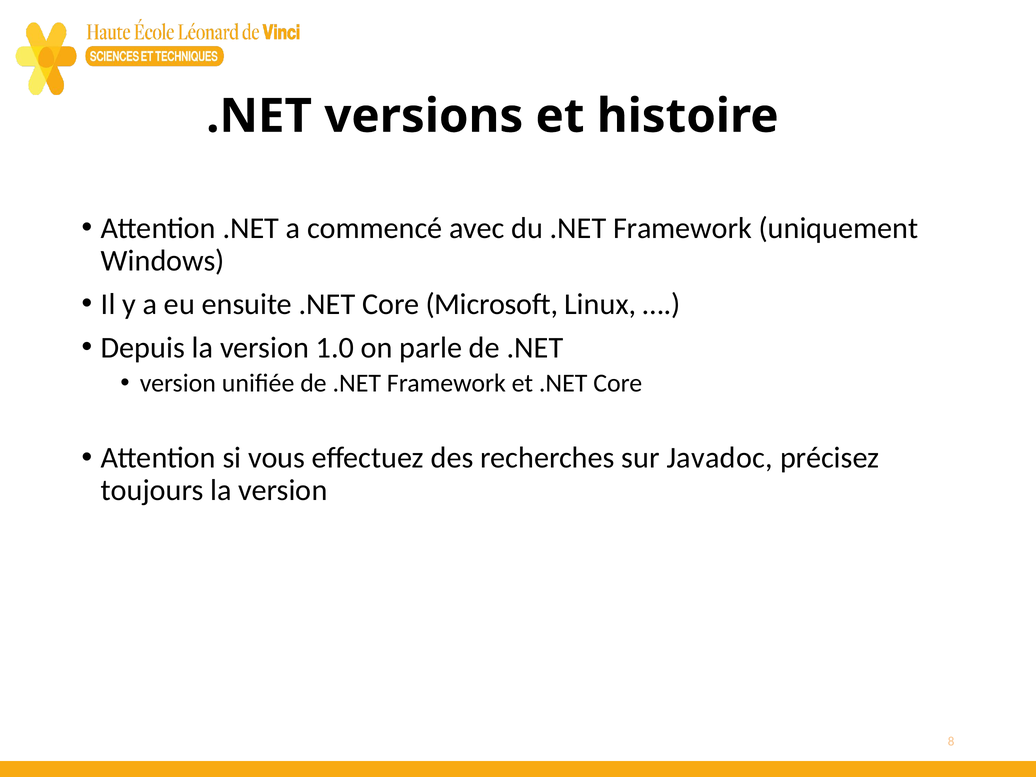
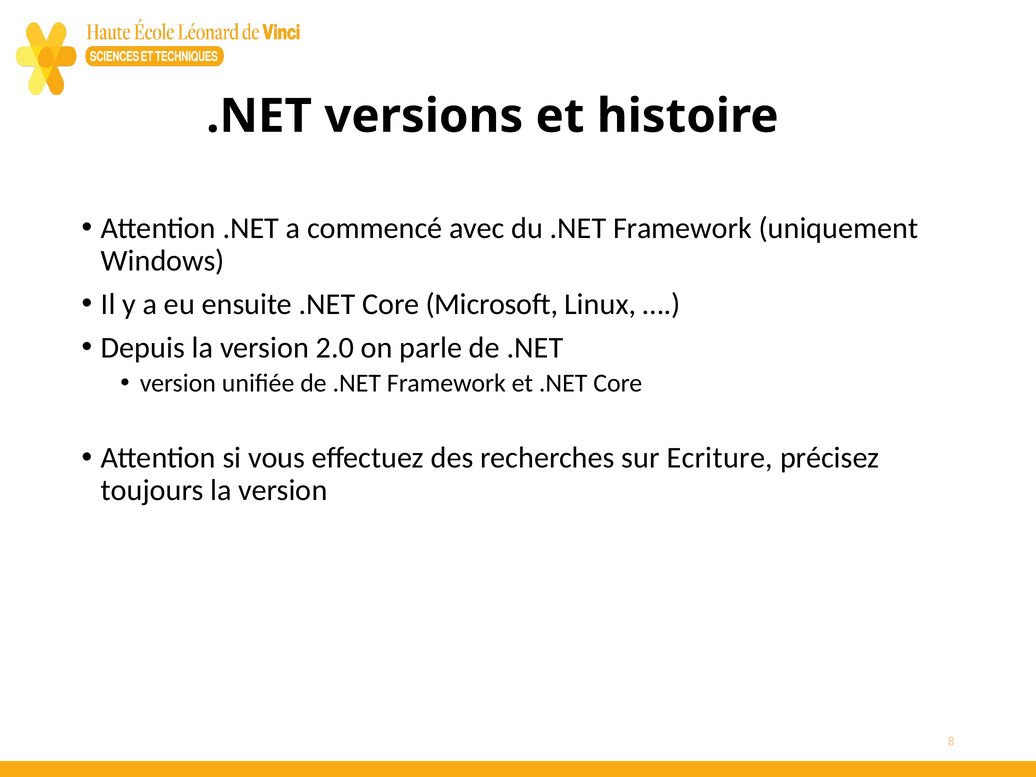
1.0: 1.0 -> 2.0
Javadoc: Javadoc -> Ecriture
